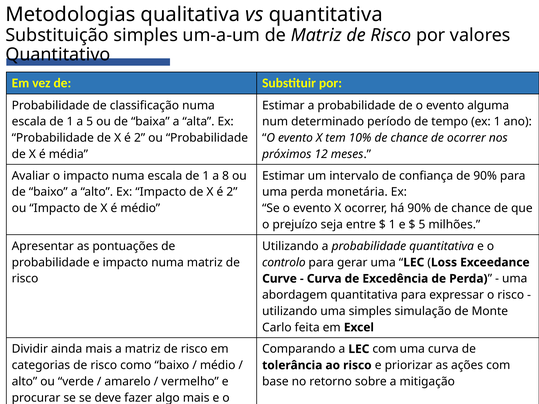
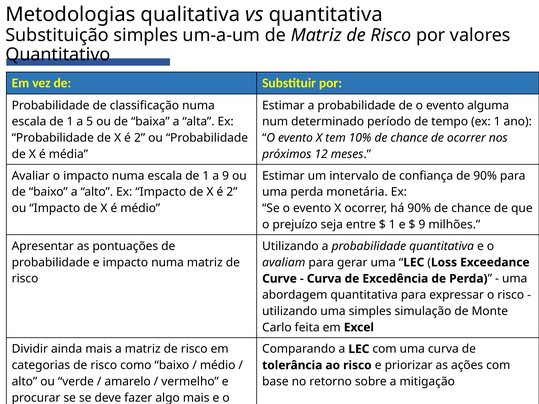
a 8: 8 -> 9
5 at (422, 225): 5 -> 9
controlo: controlo -> avaliam
